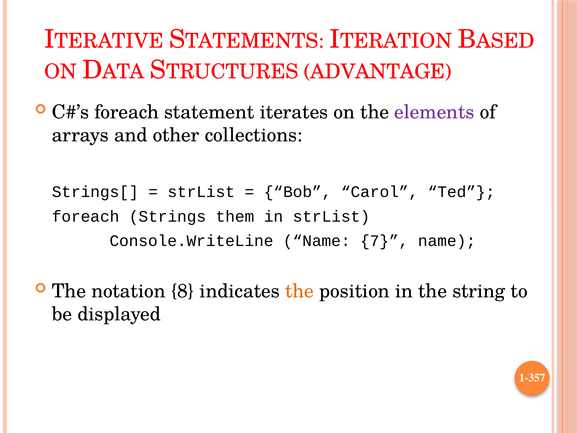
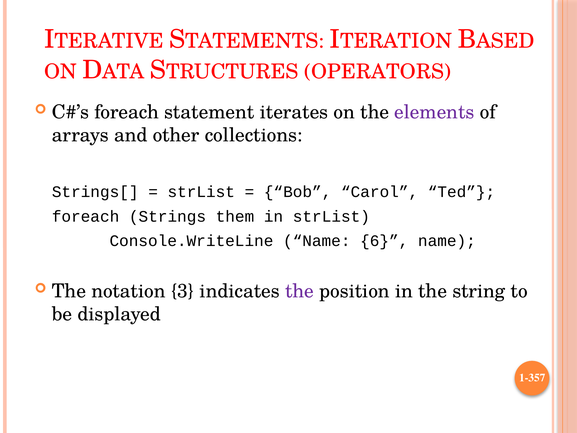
ADVANTAGE: ADVANTAGE -> OPERATORS
7: 7 -> 6
8: 8 -> 3
the at (299, 291) colour: orange -> purple
